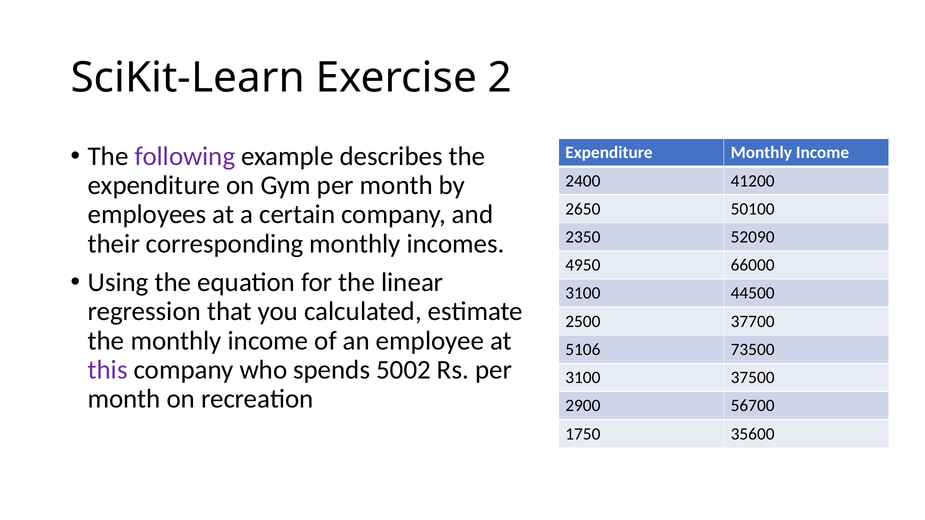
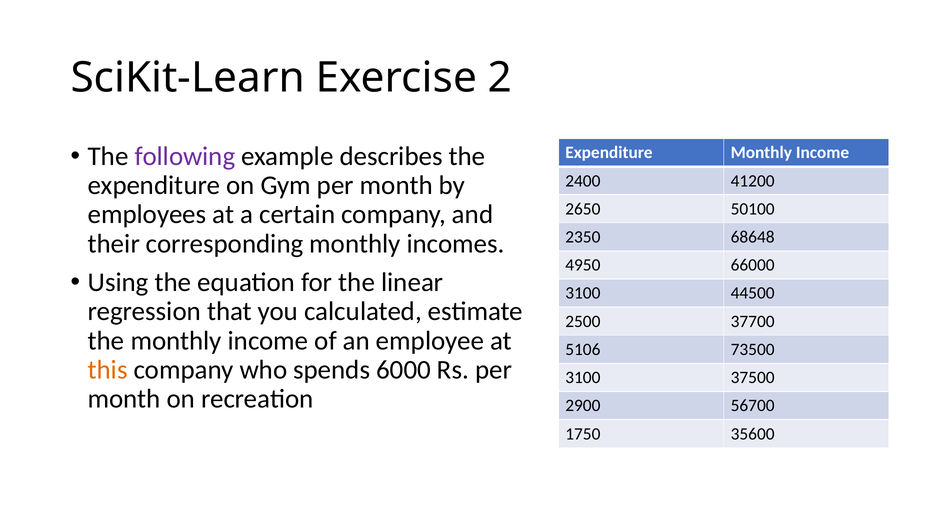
52090: 52090 -> 68648
this colour: purple -> orange
5002: 5002 -> 6000
